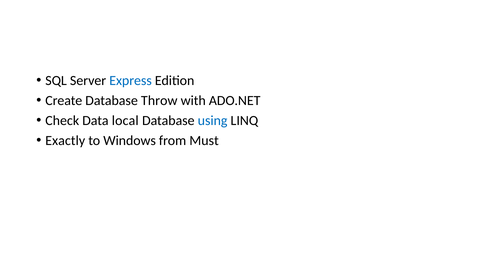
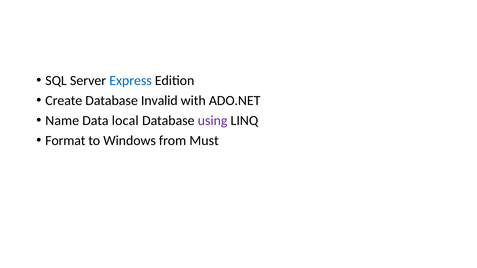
Throw: Throw -> Invalid
Check: Check -> Name
using colour: blue -> purple
Exactly: Exactly -> Format
